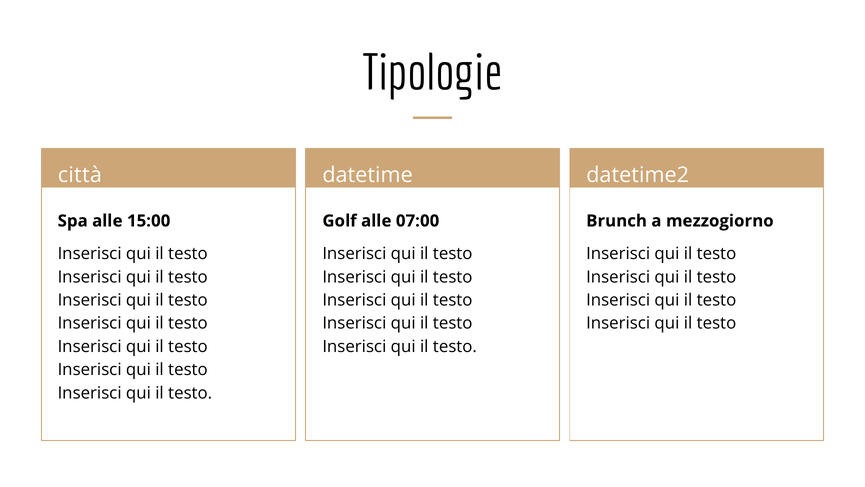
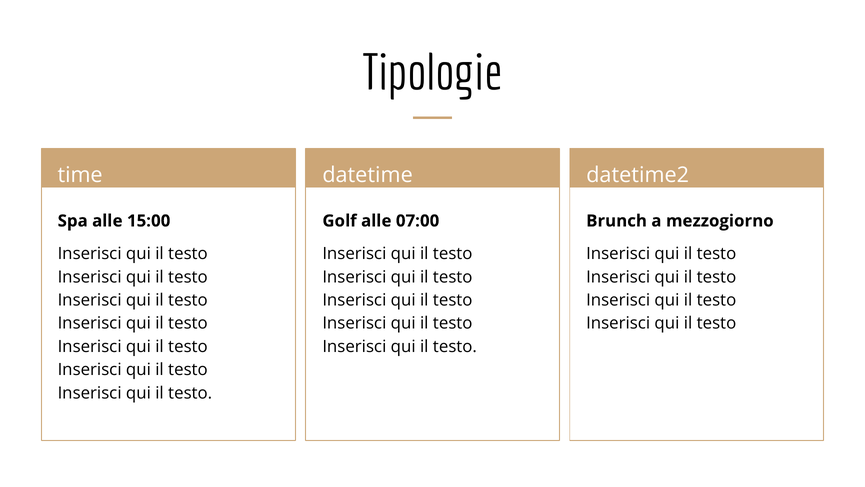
città: città -> time
